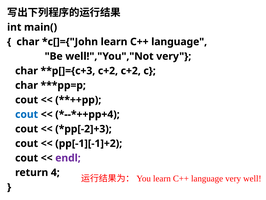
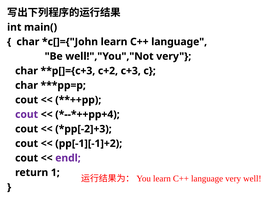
c+2 c+2: c+2 -> c+3
cout at (27, 114) colour: blue -> purple
4: 4 -> 1
